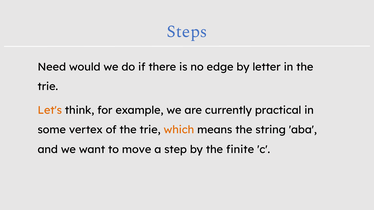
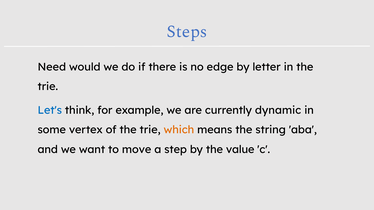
Let's colour: orange -> blue
practical: practical -> dynamic
finite: finite -> value
